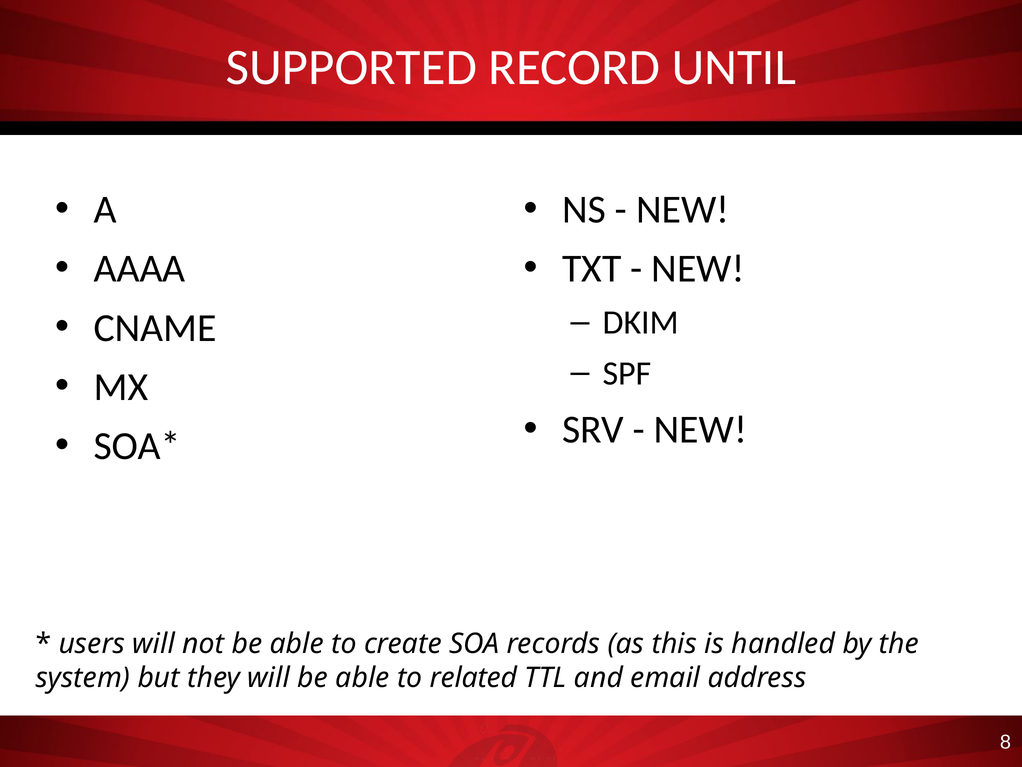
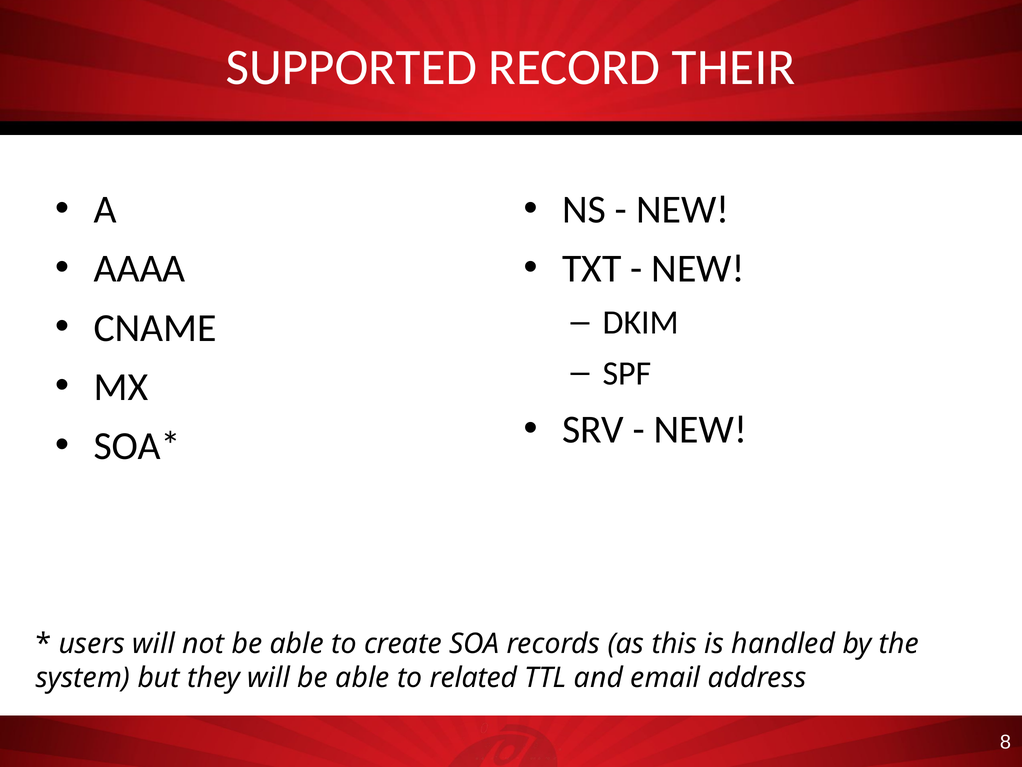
UNTIL: UNTIL -> THEIR
